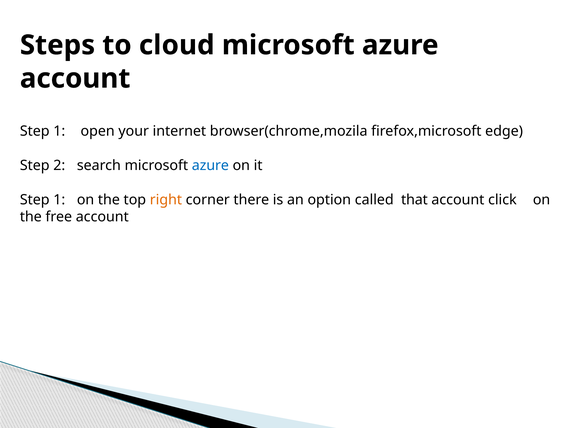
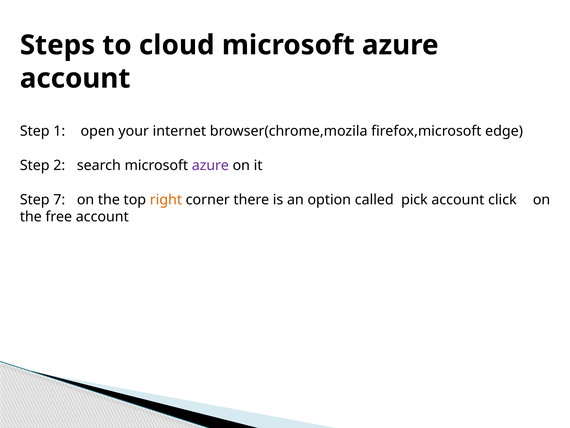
azure at (210, 165) colour: blue -> purple
1 at (59, 199): 1 -> 7
that: that -> pick
